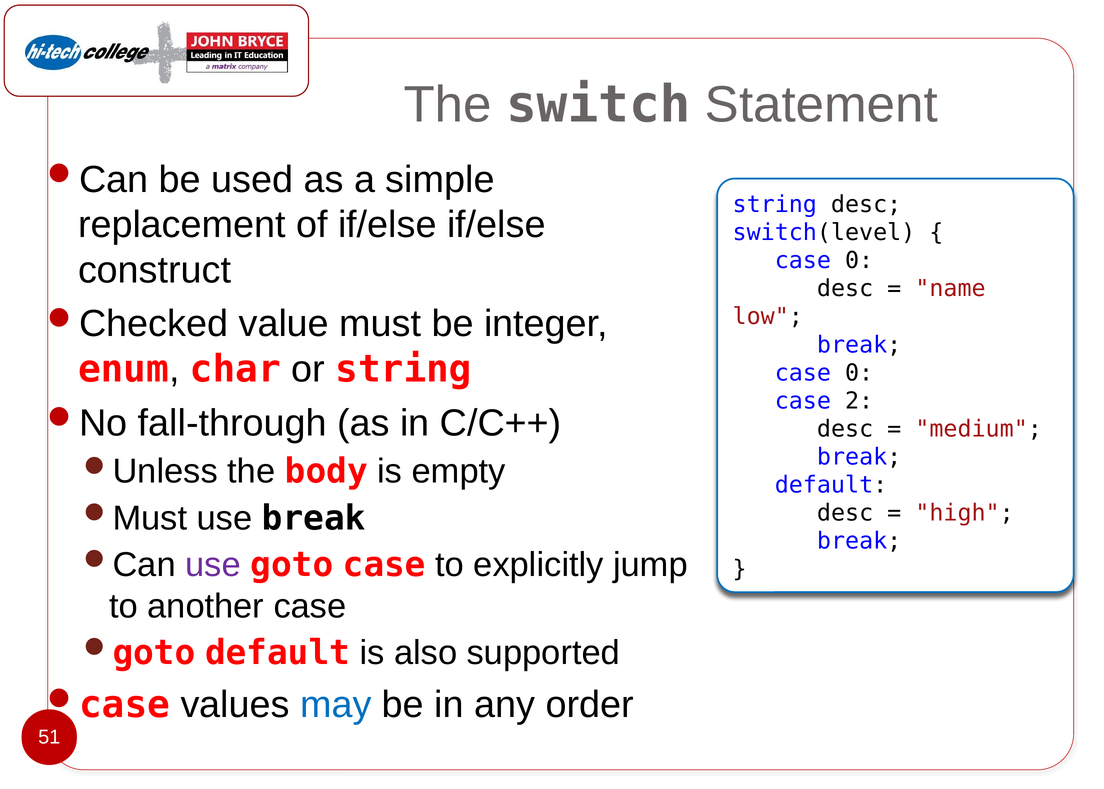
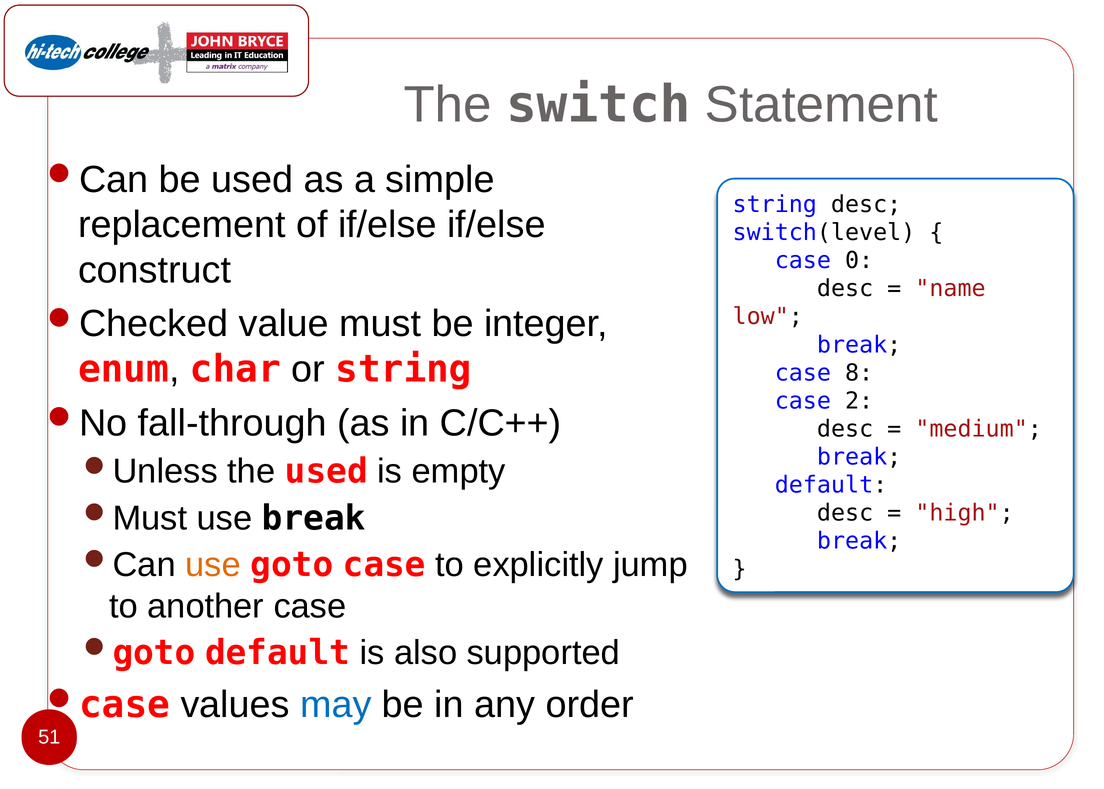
0 at (859, 373): 0 -> 8
the body: body -> used
use at (213, 564) colour: purple -> orange
